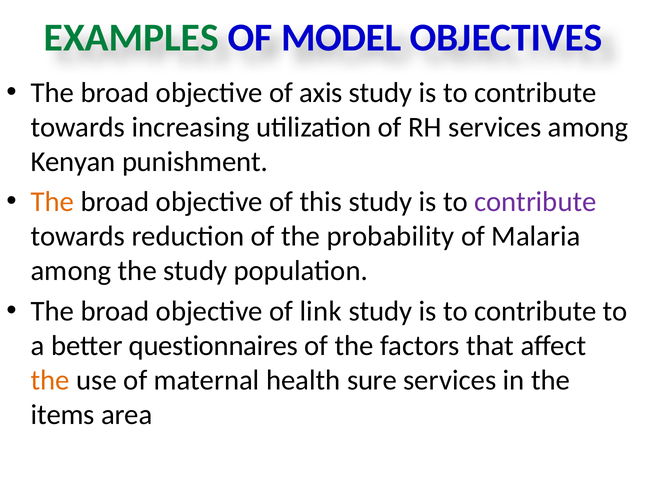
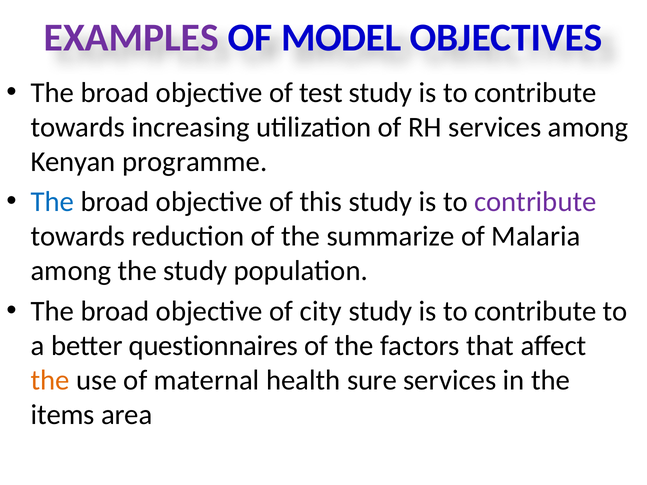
EXAMPLES colour: green -> purple
axis: axis -> test
punishment: punishment -> programme
The at (52, 202) colour: orange -> blue
probability: probability -> summarize
link: link -> city
